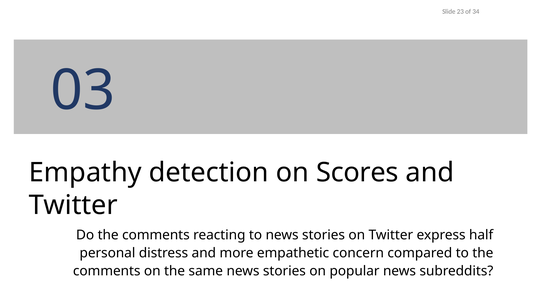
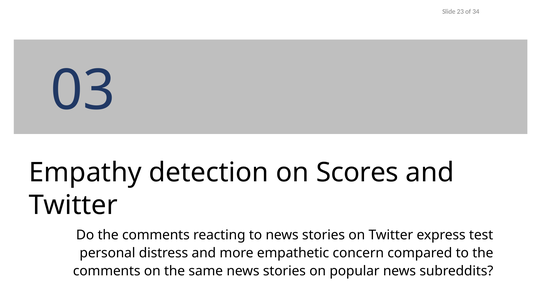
half: half -> test
